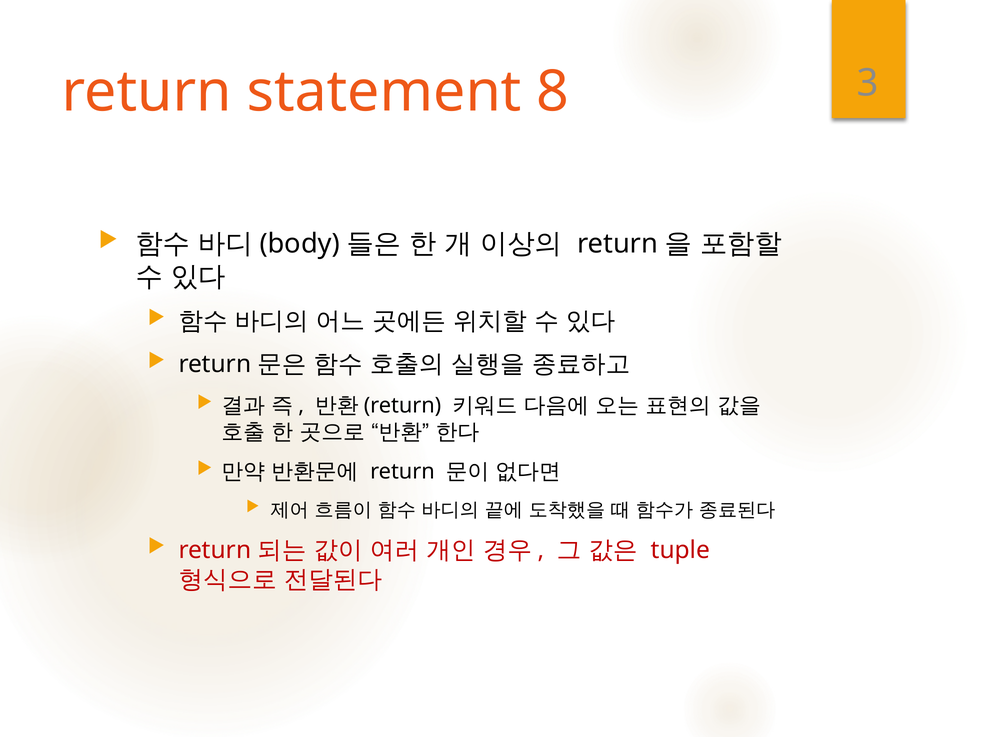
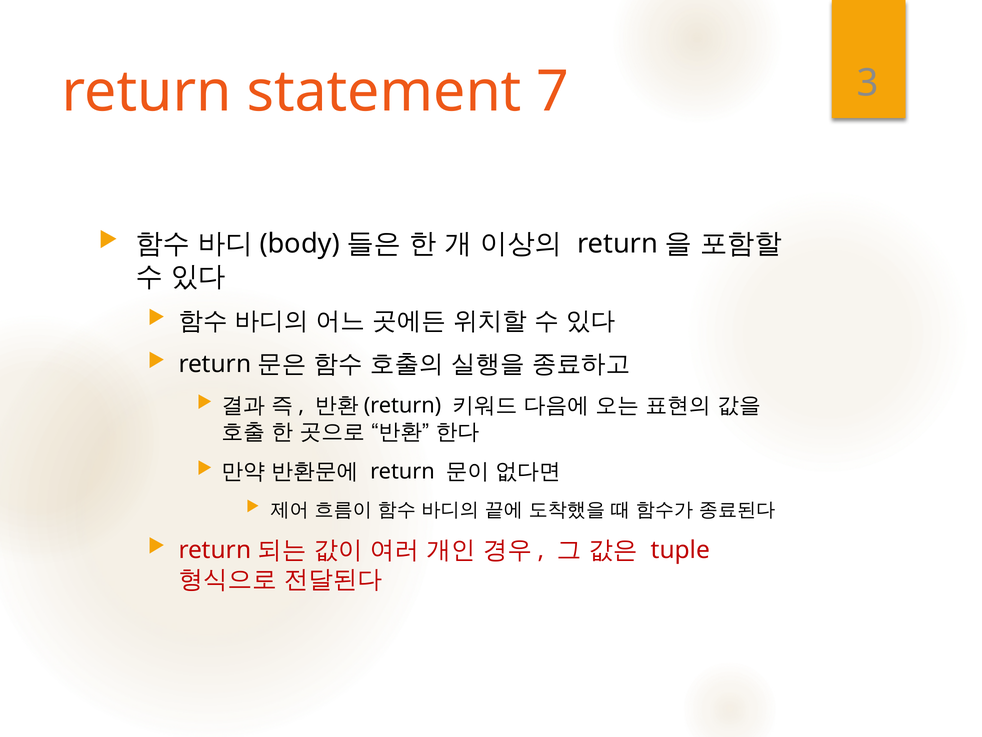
8: 8 -> 7
